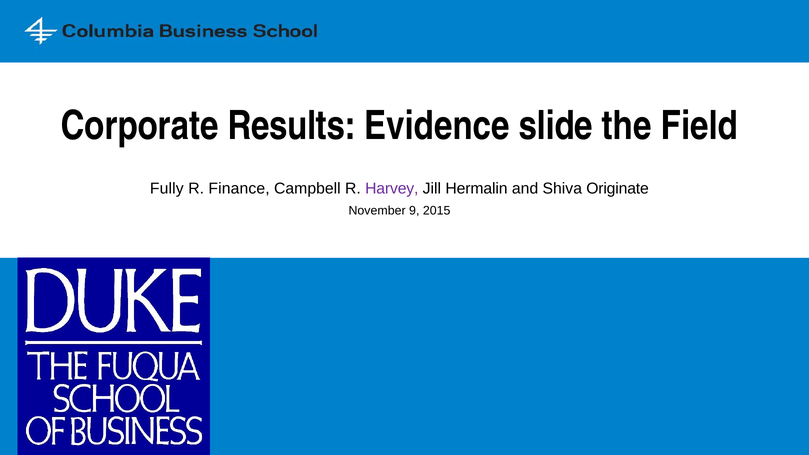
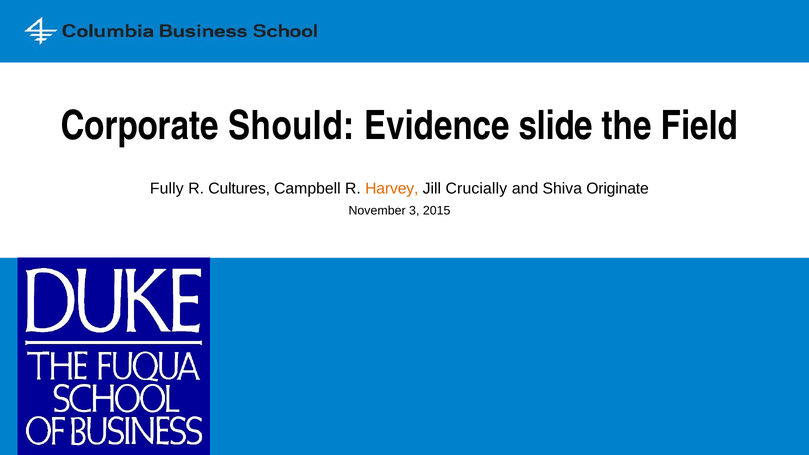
Results: Results -> Should
Finance: Finance -> Cultures
Harvey colour: purple -> orange
Hermalin: Hermalin -> Crucially
9: 9 -> 3
